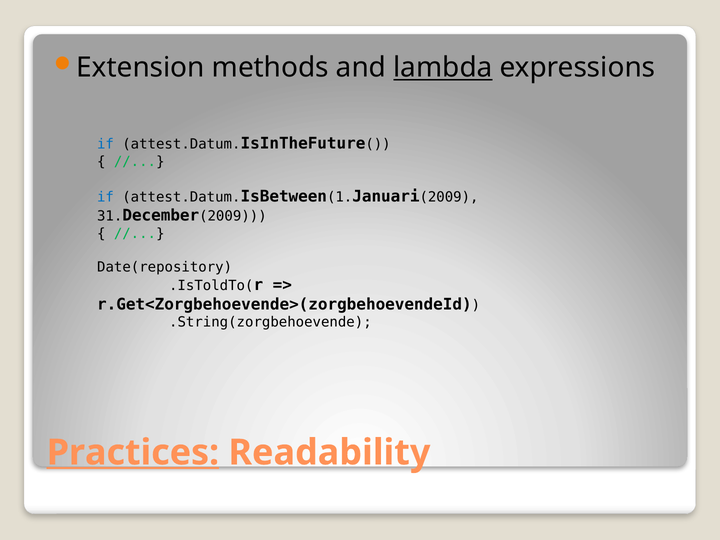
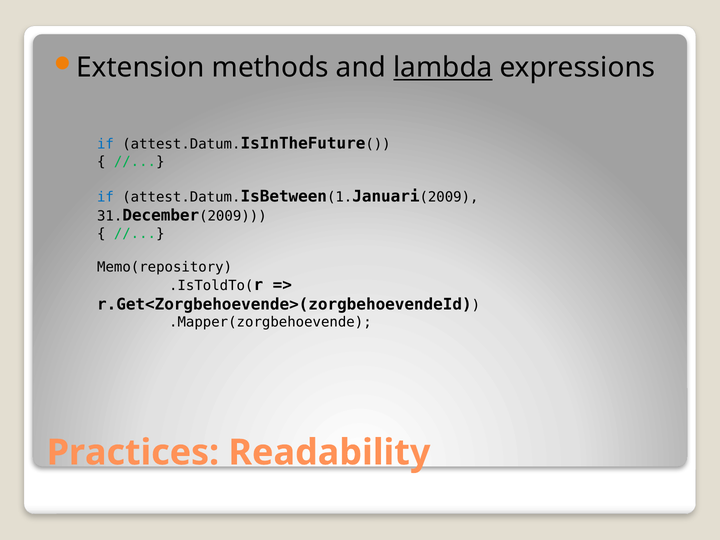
Date(repository: Date(repository -> Memo(repository
.String(zorgbehoevende: .String(zorgbehoevende -> .Mapper(zorgbehoevende
Practices underline: present -> none
